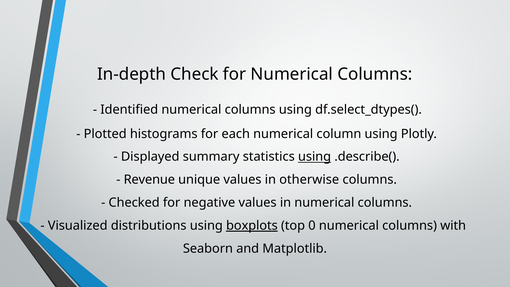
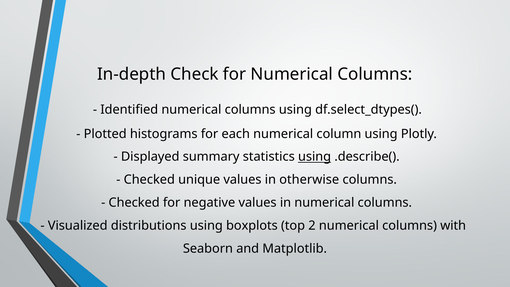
Revenue at (149, 180): Revenue -> Checked
boxplots underline: present -> none
0: 0 -> 2
